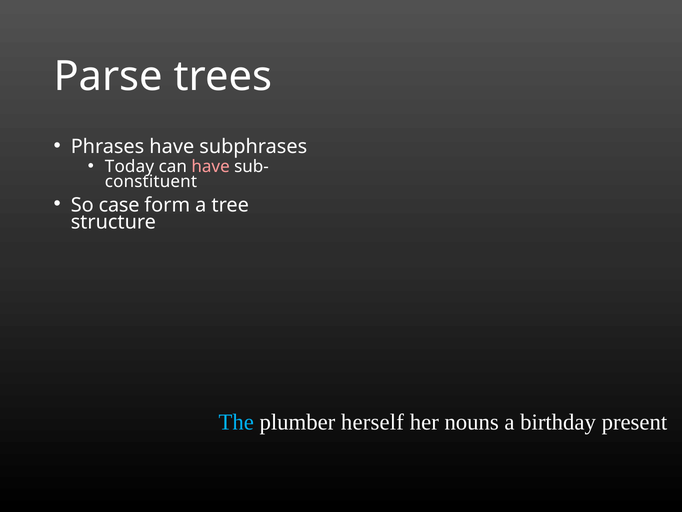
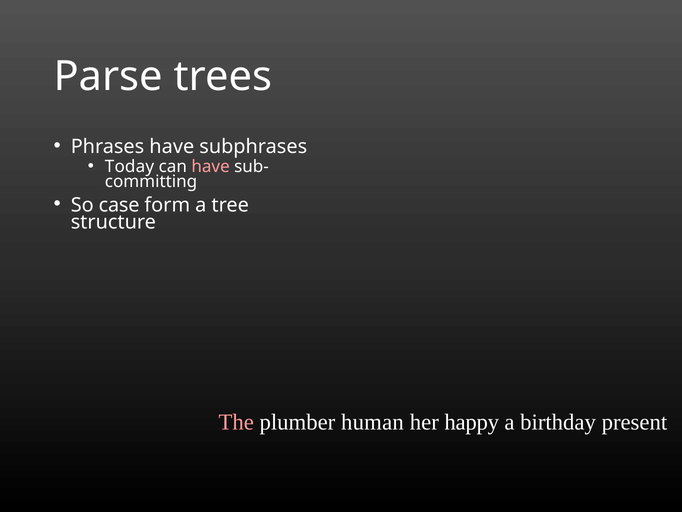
constituent: constituent -> committing
The colour: light blue -> pink
herself: herself -> human
nouns: nouns -> happy
